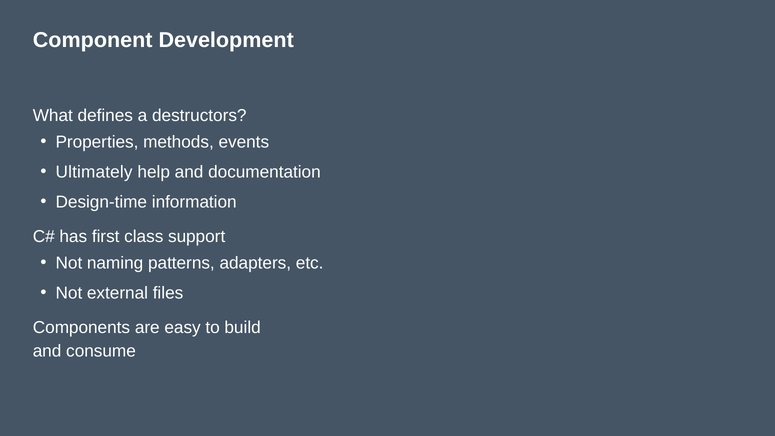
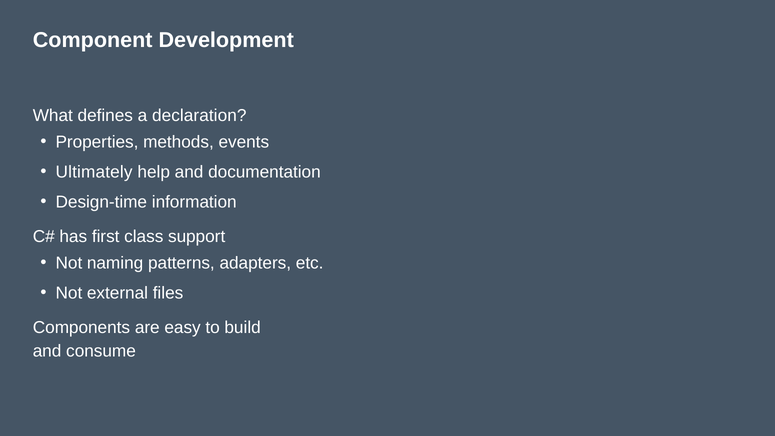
destructors: destructors -> declaration
